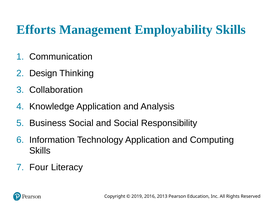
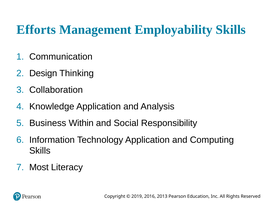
Business Social: Social -> Within
Four: Four -> Most
